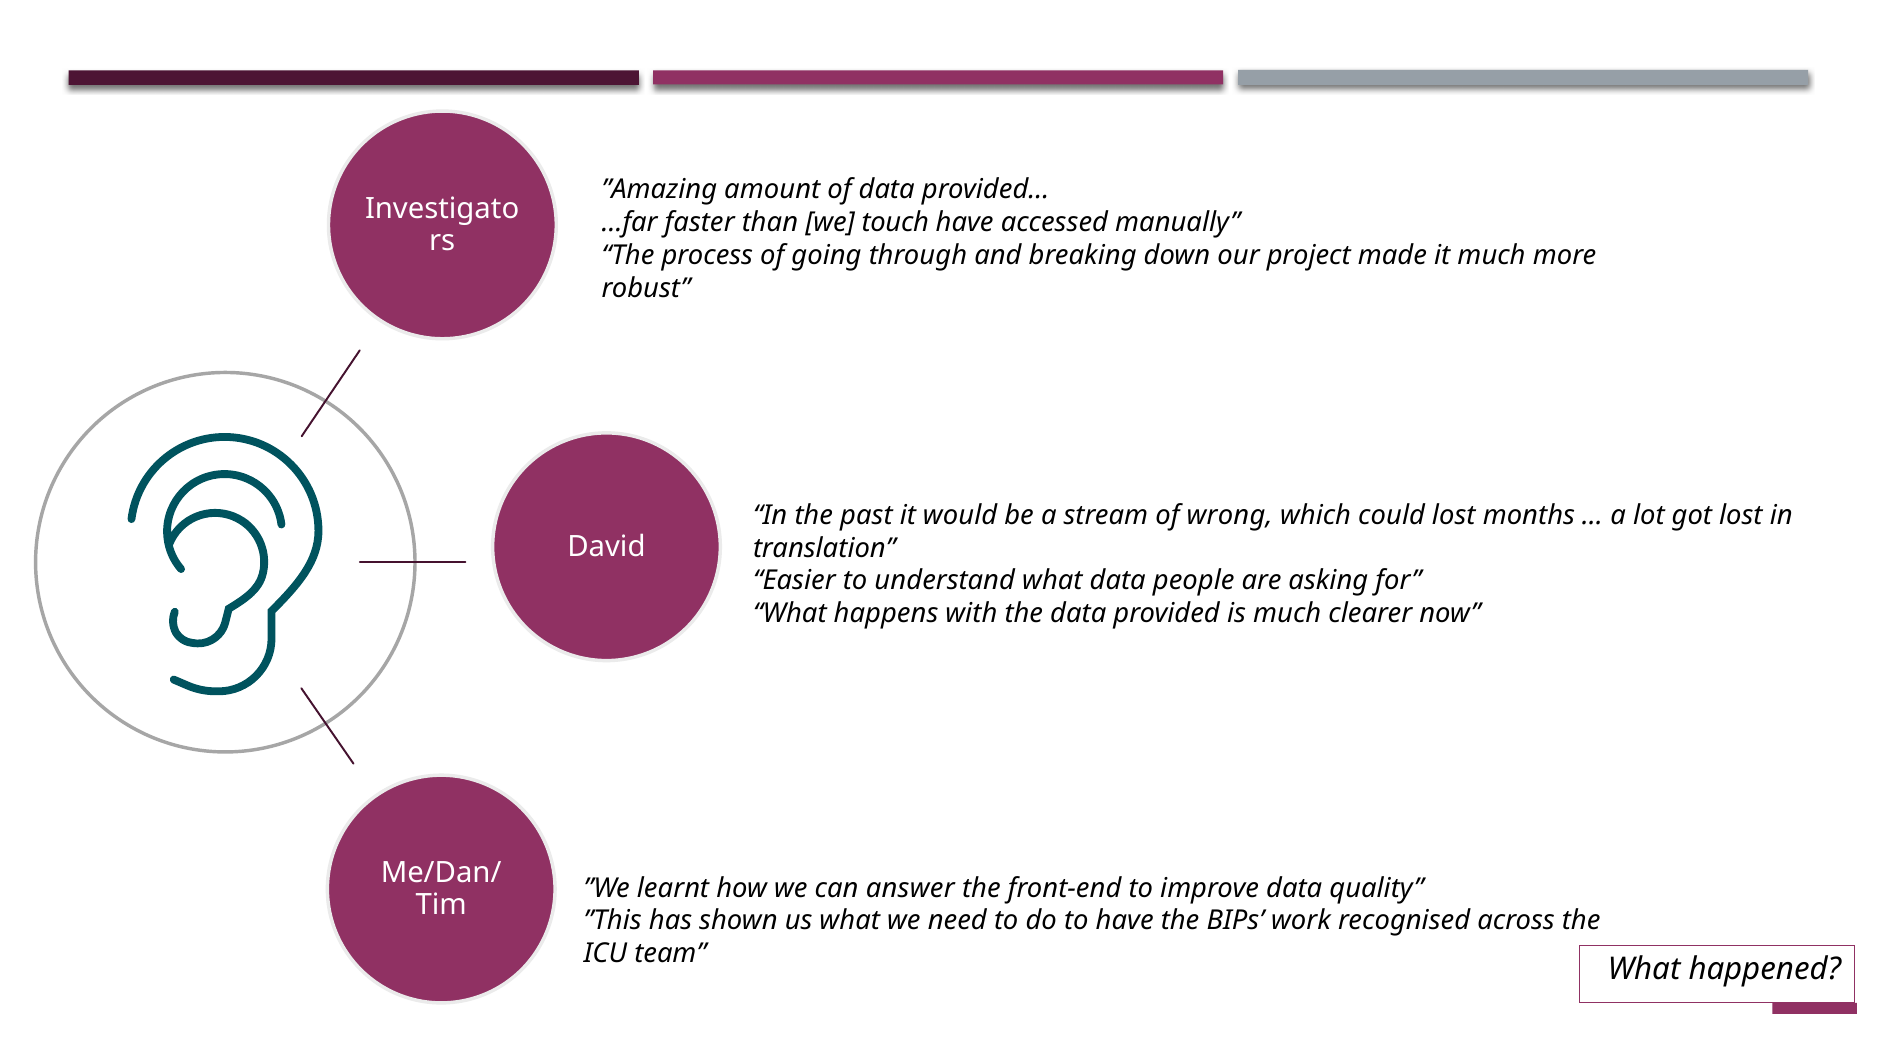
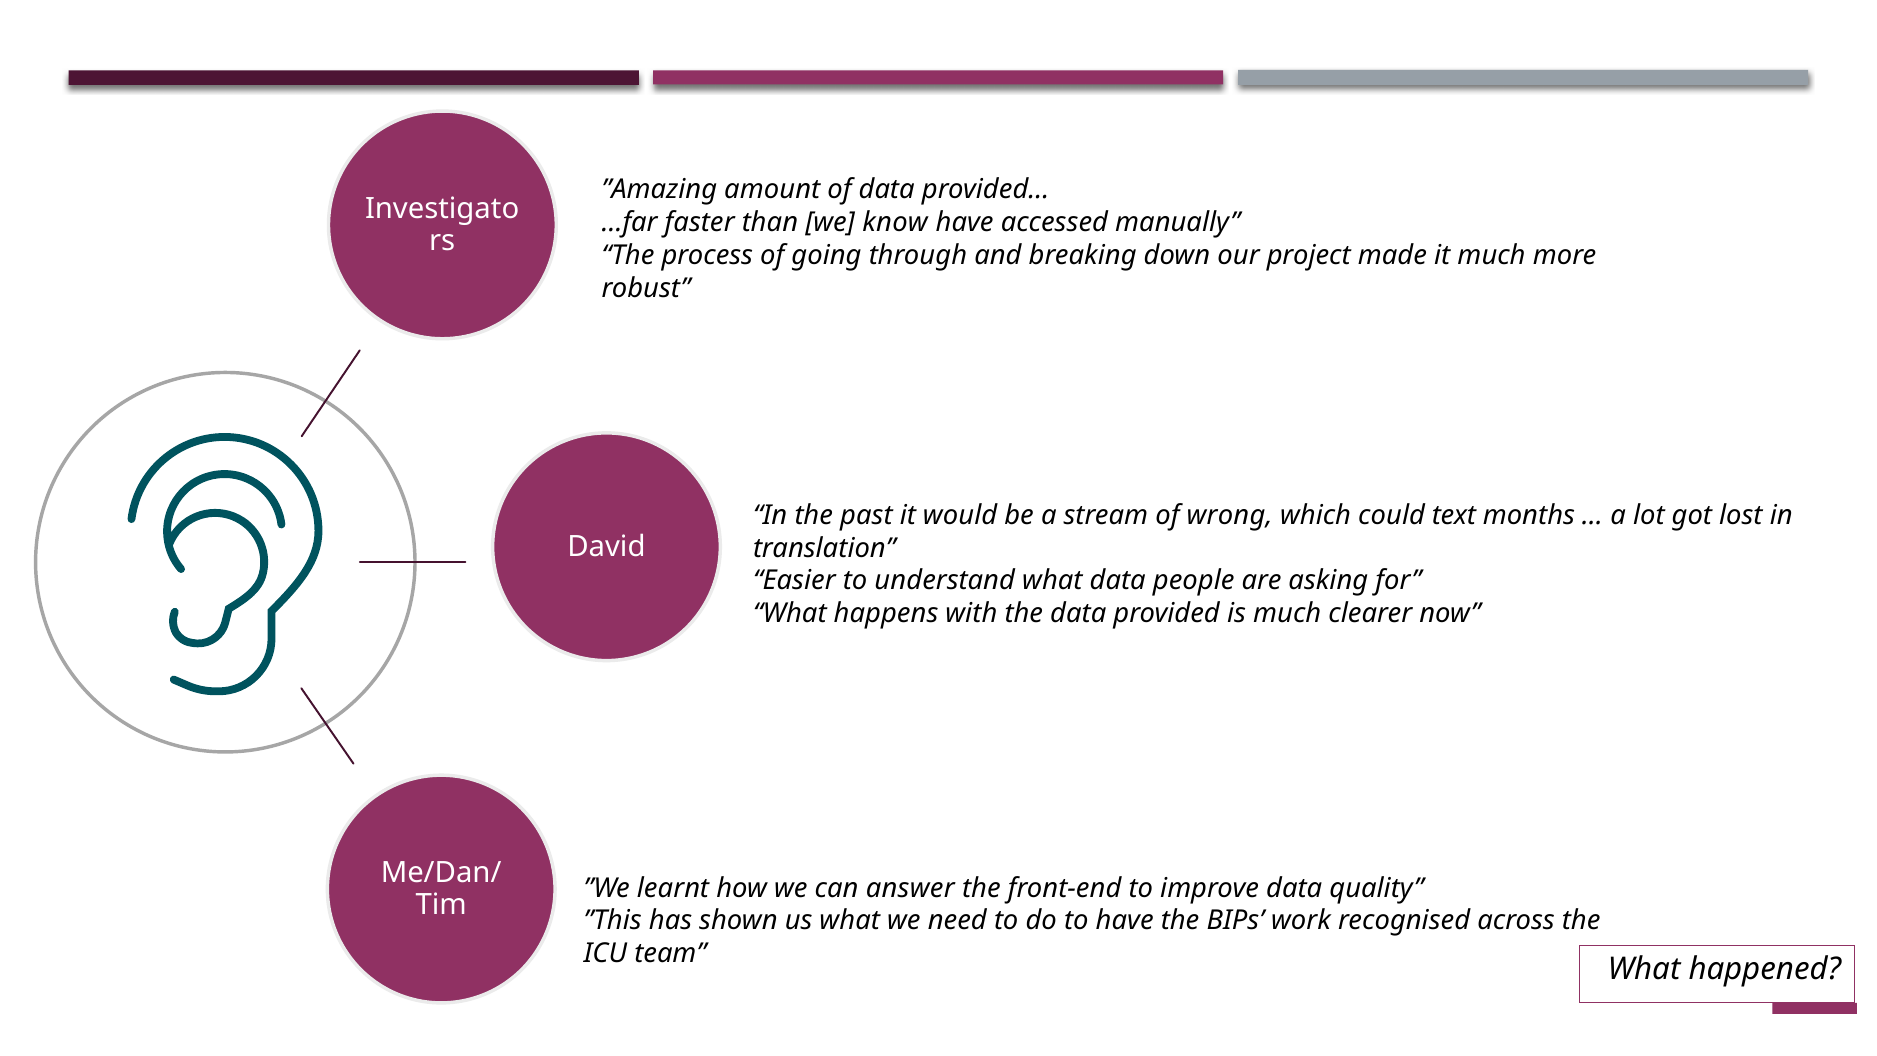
touch: touch -> know
could lost: lost -> text
